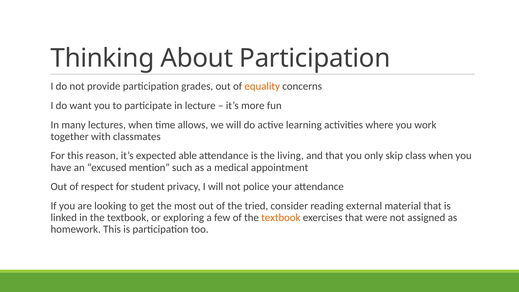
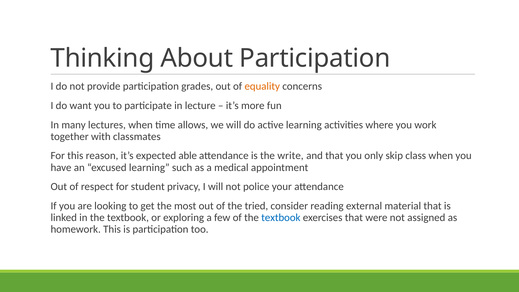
living: living -> write
excused mention: mention -> learning
textbook at (281, 218) colour: orange -> blue
